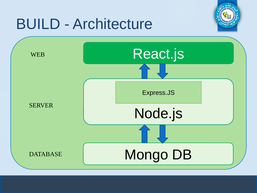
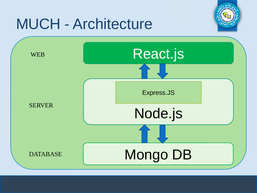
BUILD: BUILD -> MUCH
